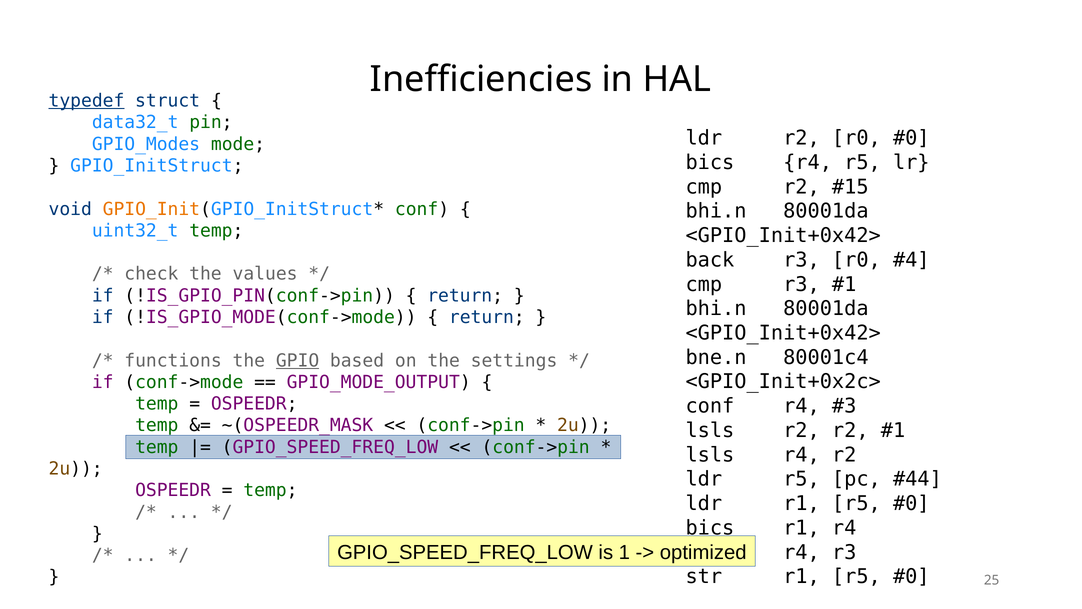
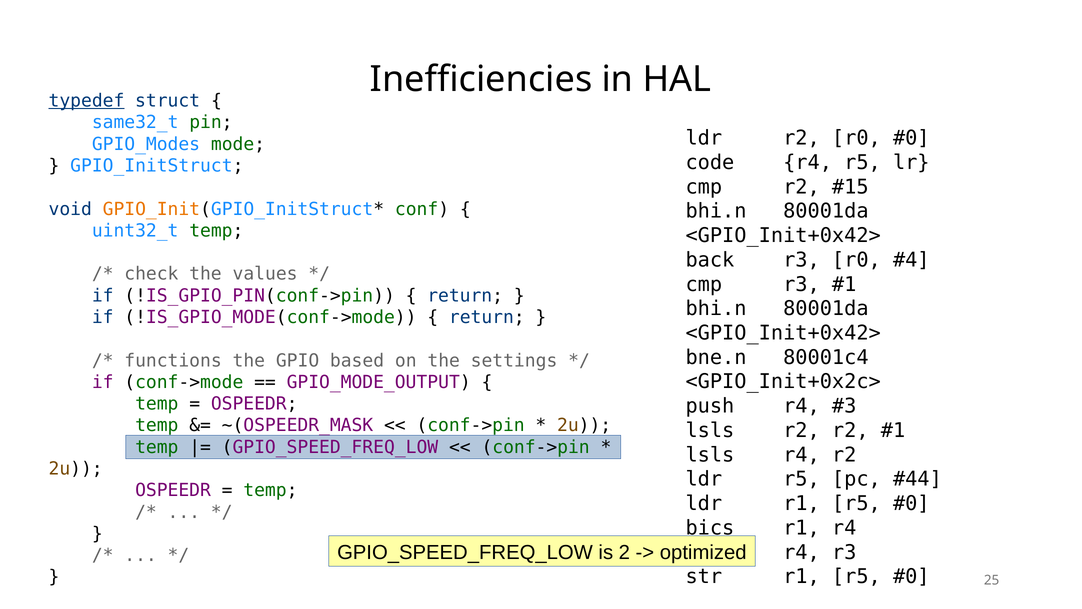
data32_t: data32_t -> same32_t
bics at (710, 162): bics -> code
GPIO underline: present -> none
conf at (710, 406): conf -> push
1: 1 -> 2
